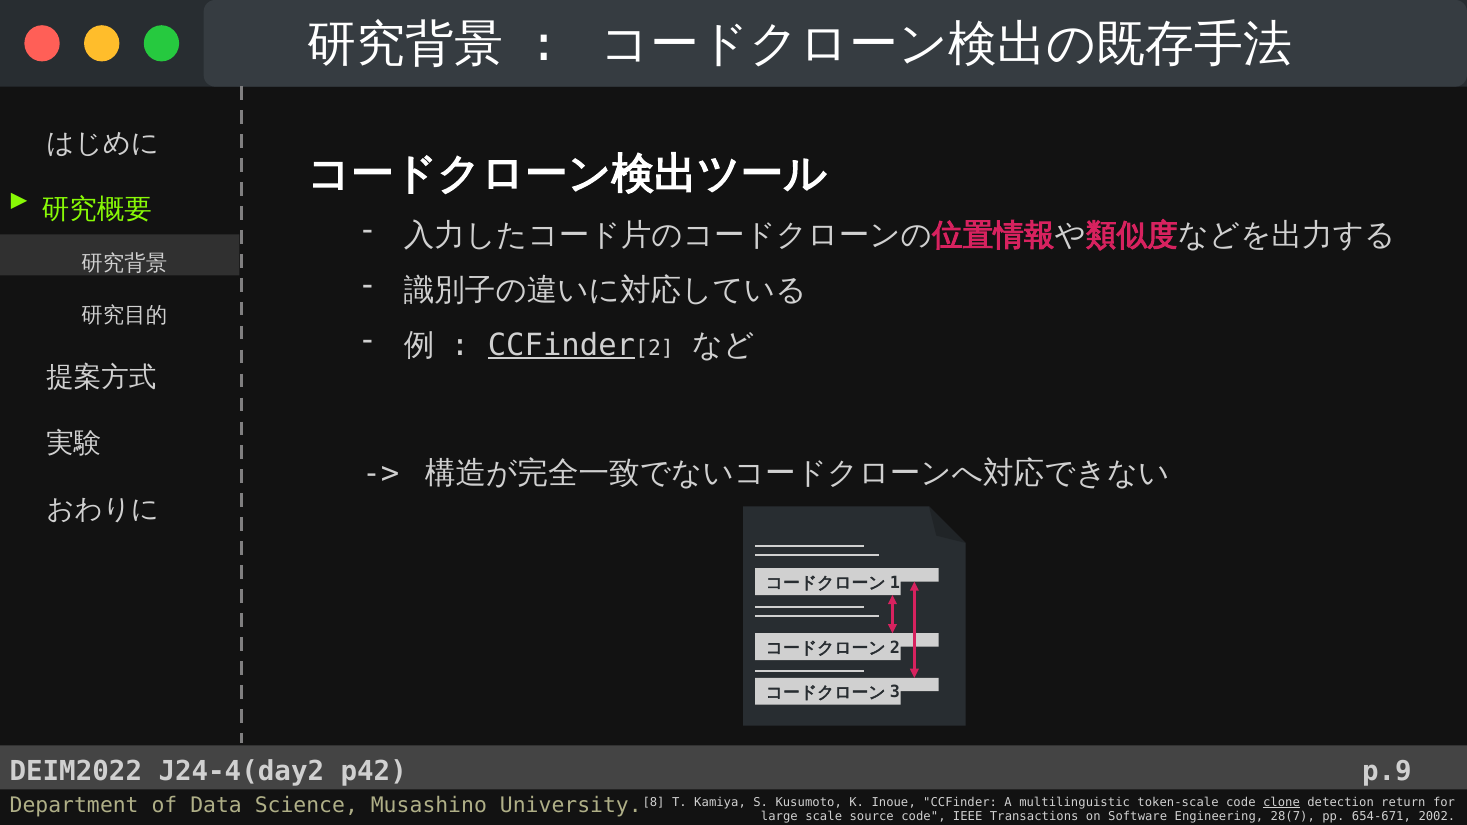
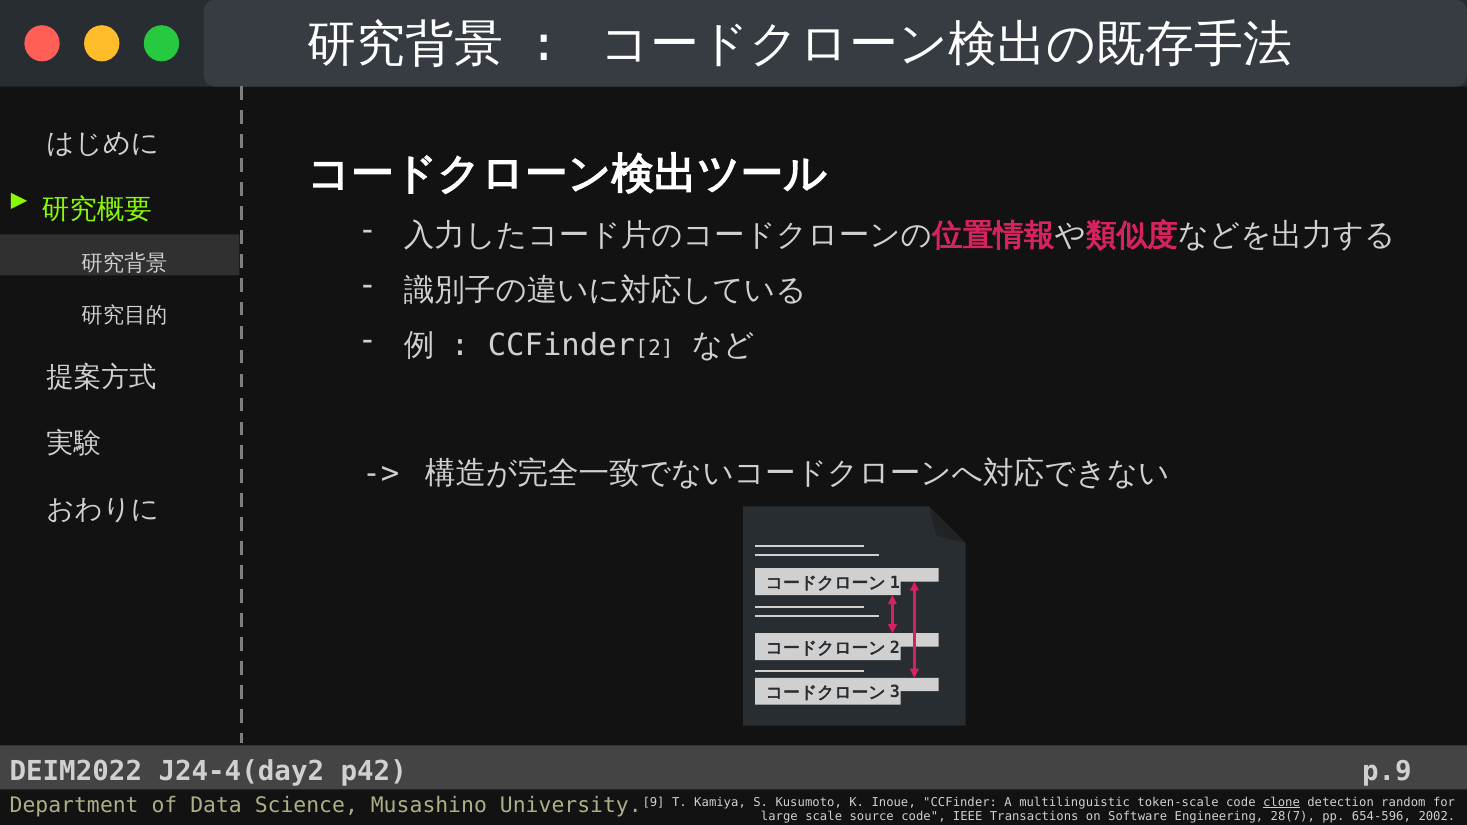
CCFinder at (561, 345) underline: present -> none
8: 8 -> 9
return: return -> random
654-671: 654-671 -> 654-596
